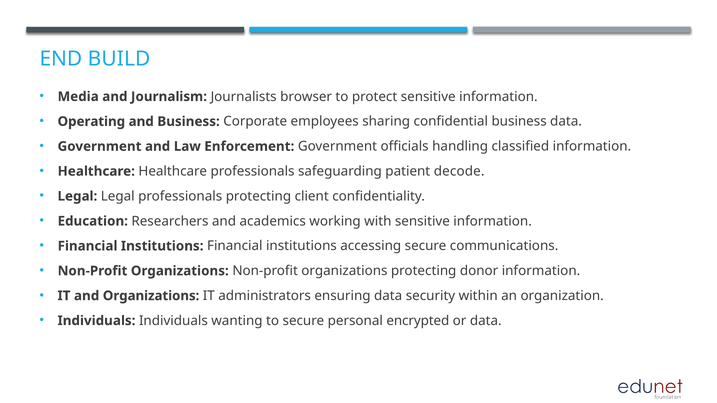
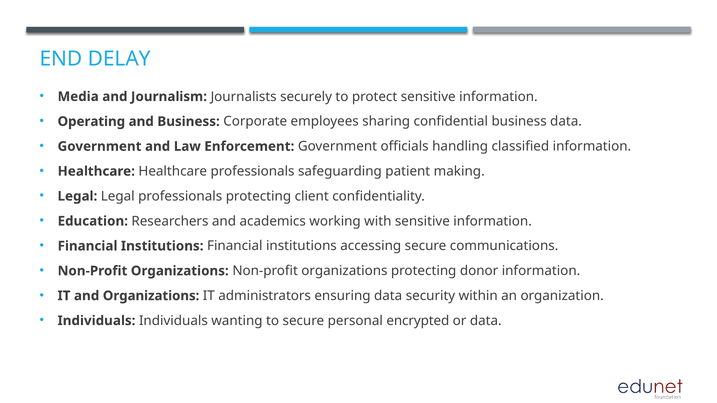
BUILD: BUILD -> DELAY
browser: browser -> securely
decode: decode -> making
